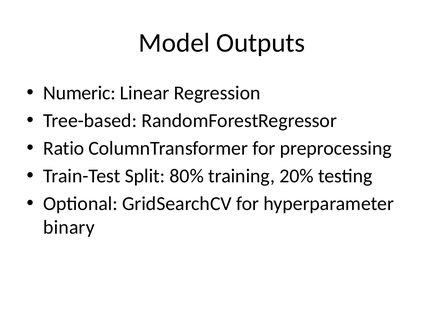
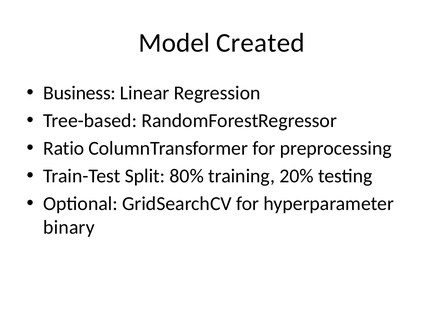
Outputs: Outputs -> Created
Numeric: Numeric -> Business
